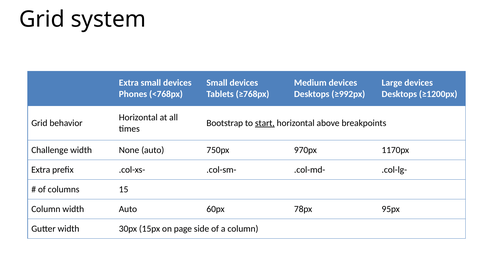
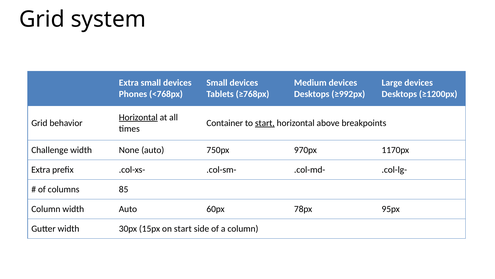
Horizontal at (138, 117) underline: none -> present
Bootstrap: Bootstrap -> Container
15: 15 -> 85
on page: page -> start
